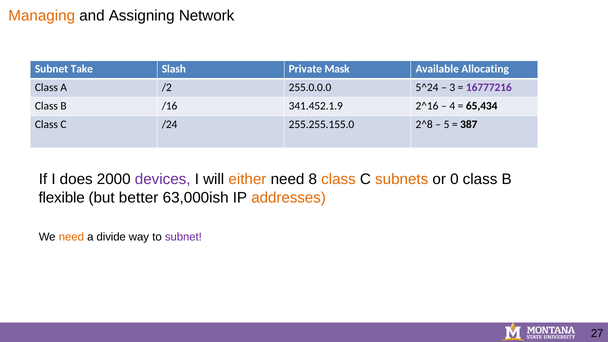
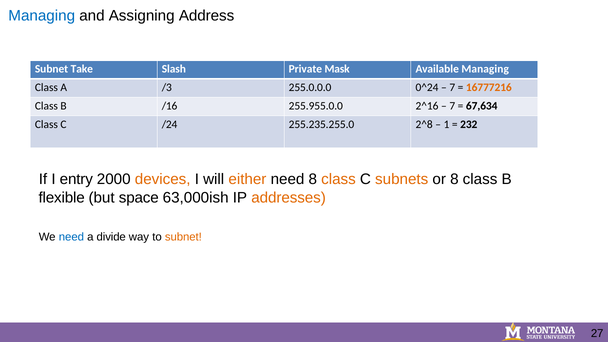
Managing at (42, 16) colour: orange -> blue
Network: Network -> Address
Available Allocating: Allocating -> Managing
/2: /2 -> /3
5^24: 5^24 -> 0^24
3 at (452, 87): 3 -> 7
16777216 colour: purple -> orange
341.452.1.9: 341.452.1.9 -> 255.955.0.0
4 at (452, 106): 4 -> 7
65,434: 65,434 -> 67,634
255.255.155.0: 255.255.155.0 -> 255.235.255.0
5: 5 -> 1
387: 387 -> 232
does: does -> entry
devices colour: purple -> orange
or 0: 0 -> 8
better: better -> space
need at (71, 237) colour: orange -> blue
subnet at (183, 237) colour: purple -> orange
